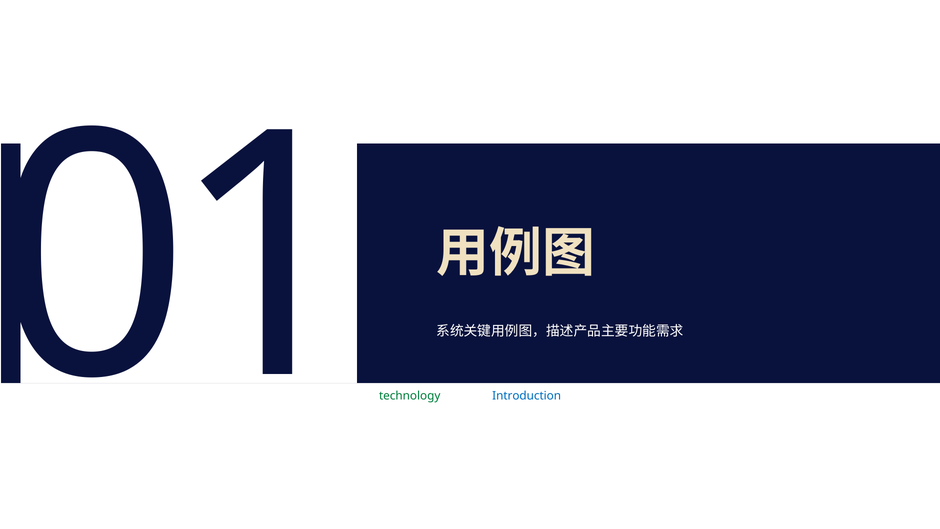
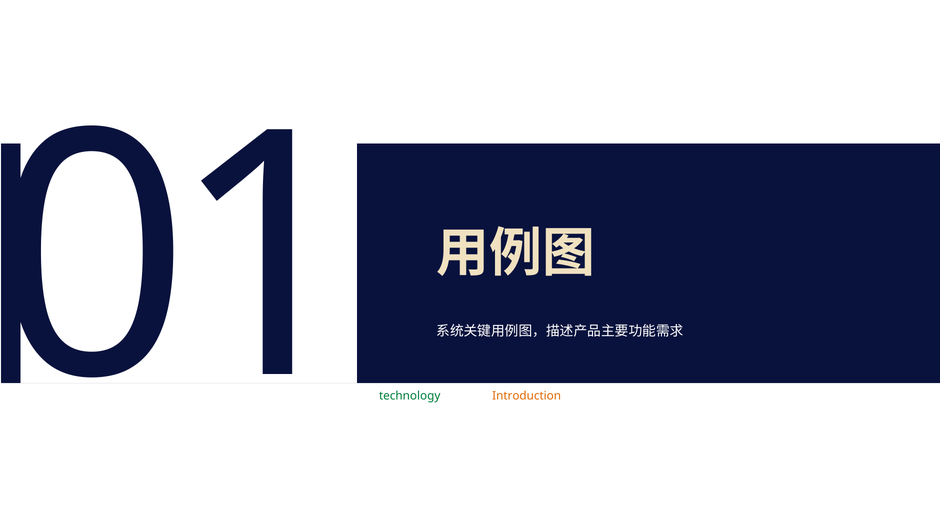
Introduction colour: blue -> orange
